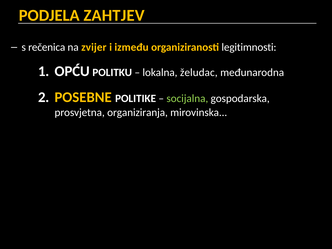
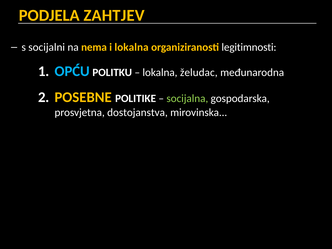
rečenica: rečenica -> socijalni
zvijer: zvijer -> nema
i između: između -> lokalna
OPĆU colour: white -> light blue
organiziranja: organiziranja -> dostojanstva
